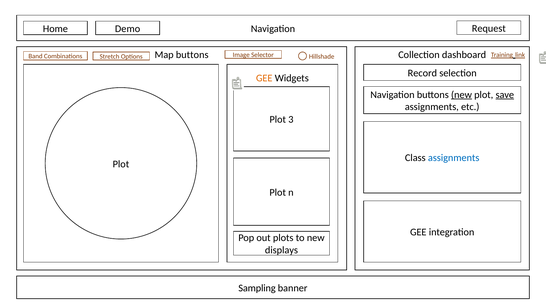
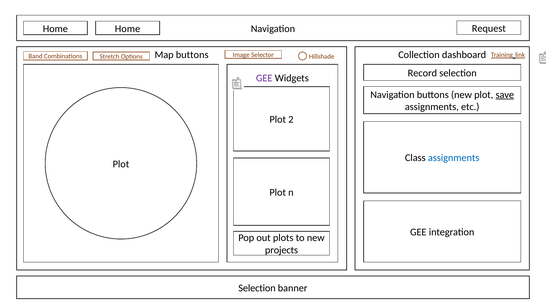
Home Demo: Demo -> Home
GEE at (264, 78) colour: orange -> purple
new at (461, 95) underline: present -> none
3: 3 -> 2
displays: displays -> projects
Sampling at (257, 288): Sampling -> Selection
